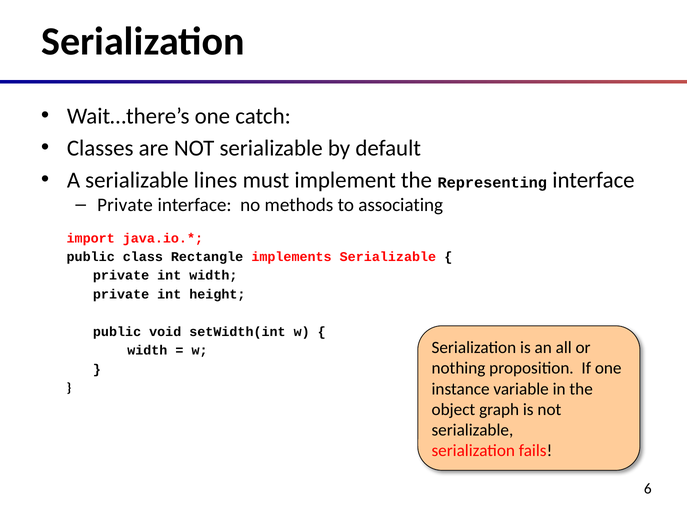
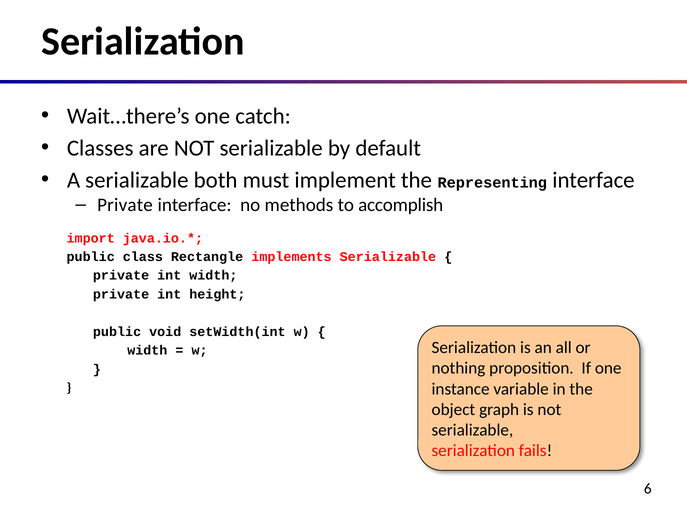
lines: lines -> both
associating: associating -> accomplish
